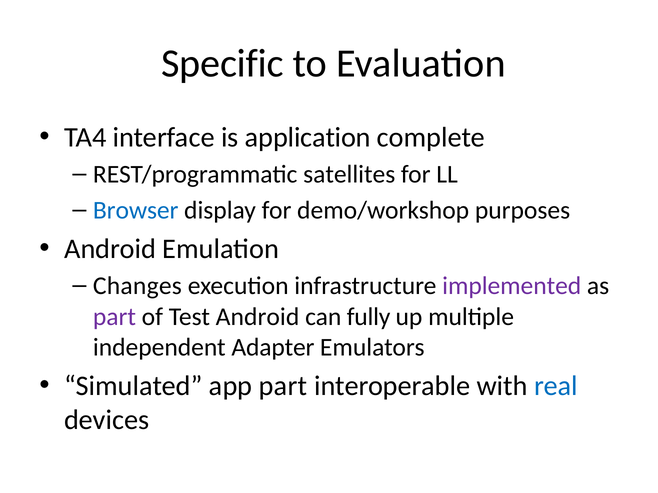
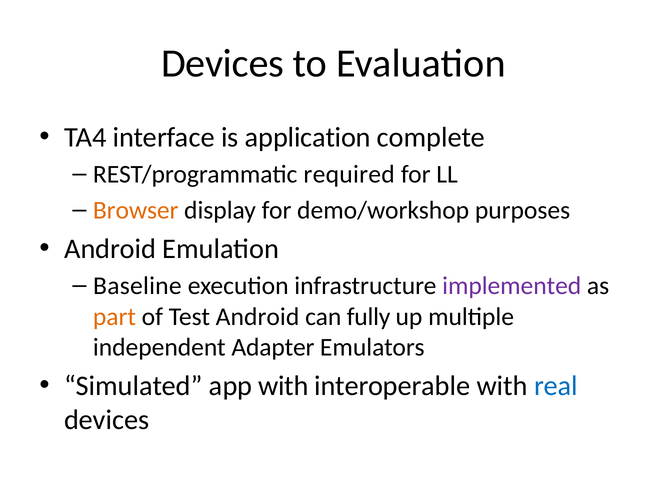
Specific at (222, 64): Specific -> Devices
satellites: satellites -> required
Browser colour: blue -> orange
Changes: Changes -> Baseline
part at (114, 317) colour: purple -> orange
app part: part -> with
